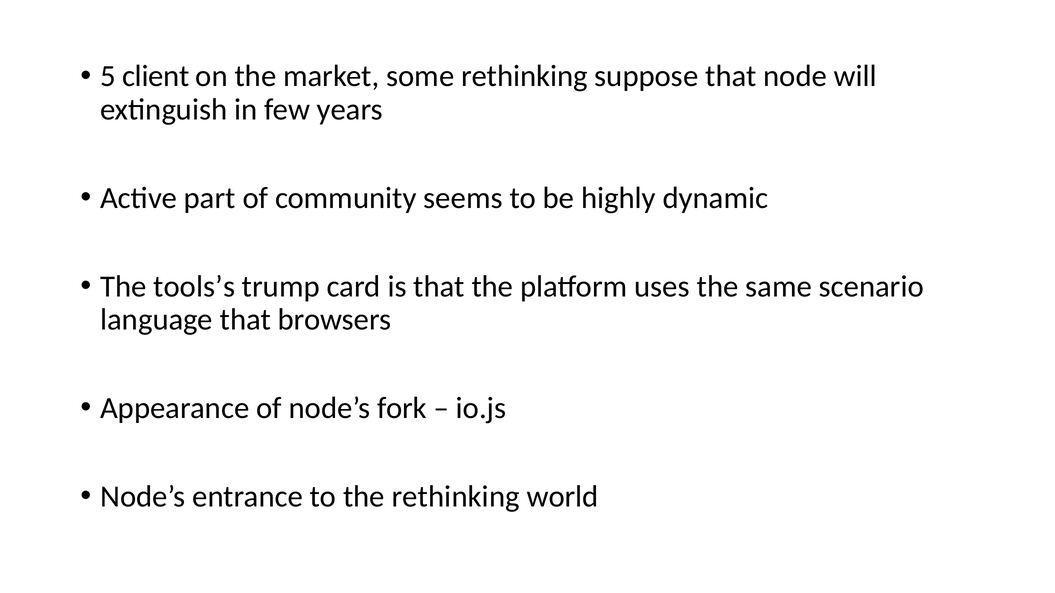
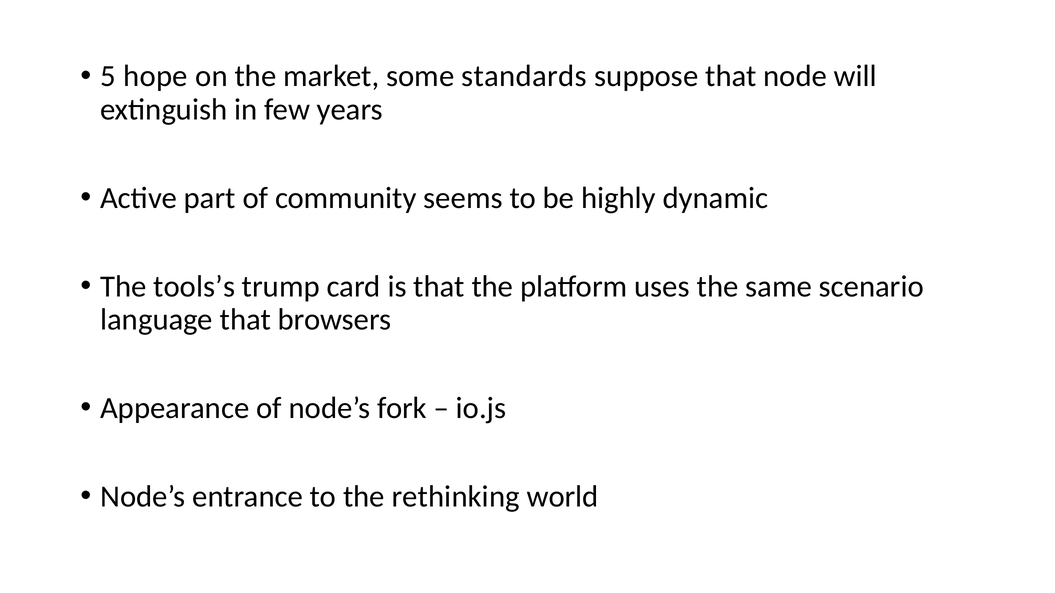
client: client -> hope
some rethinking: rethinking -> standards
